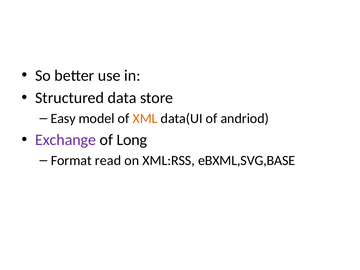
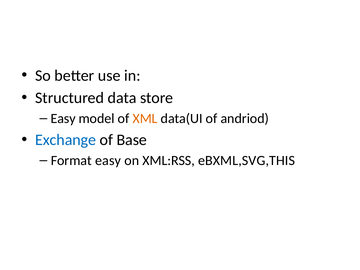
Exchange colour: purple -> blue
Long: Long -> Base
Format read: read -> easy
eBXML,SVG,BASE: eBXML,SVG,BASE -> eBXML,SVG,THIS
